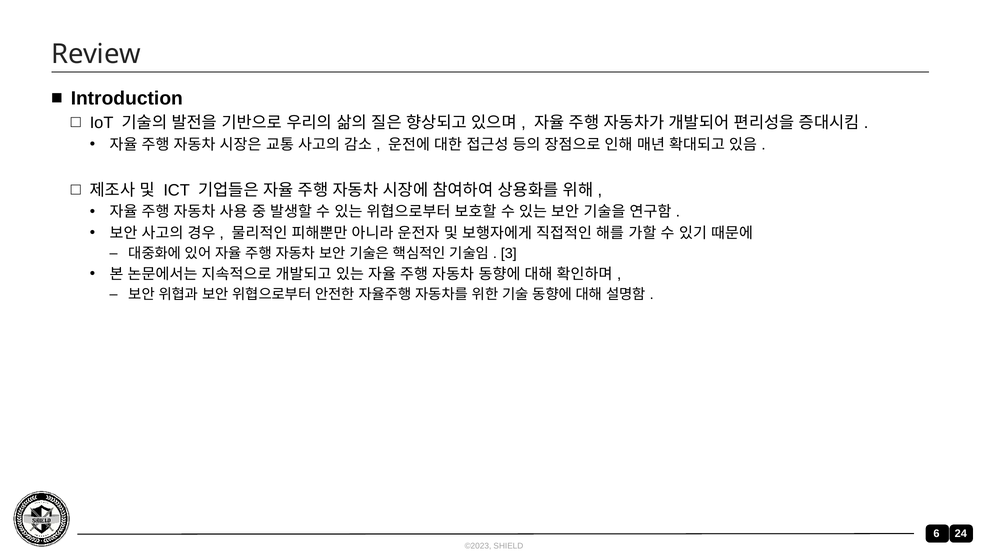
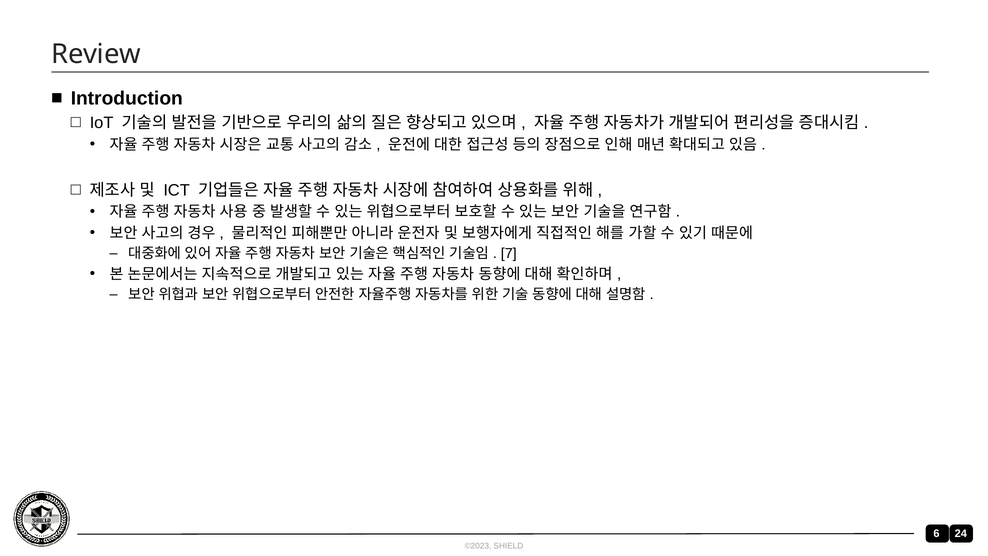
3: 3 -> 7
